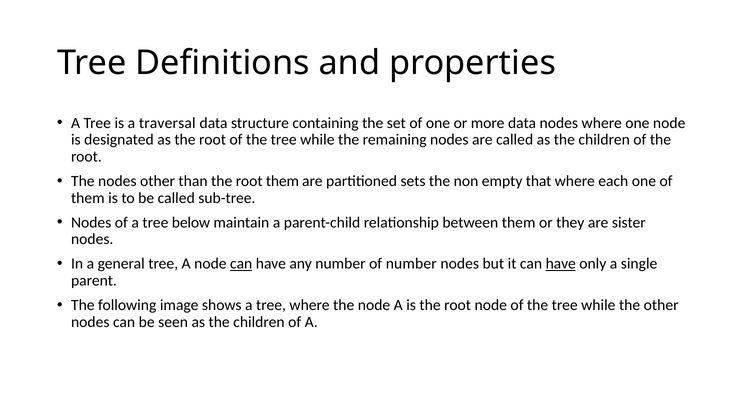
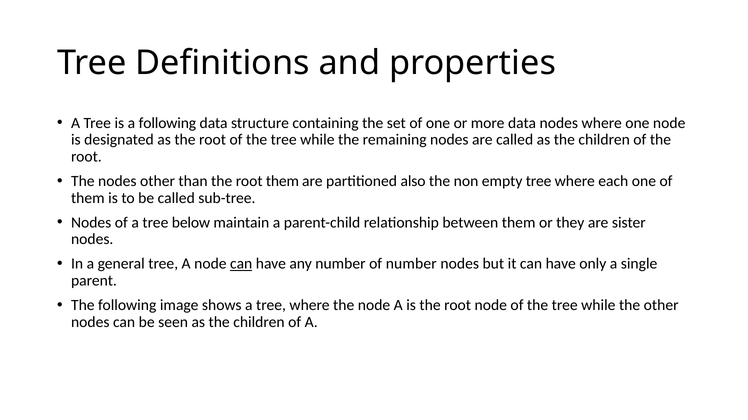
a traversal: traversal -> following
sets: sets -> also
empty that: that -> tree
have at (561, 264) underline: present -> none
